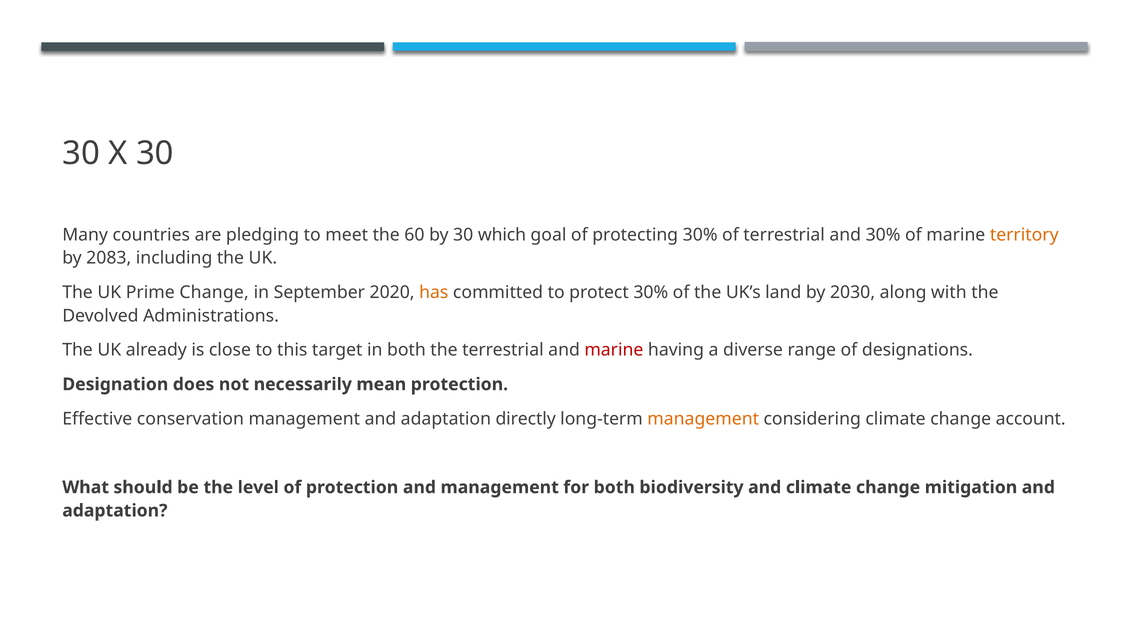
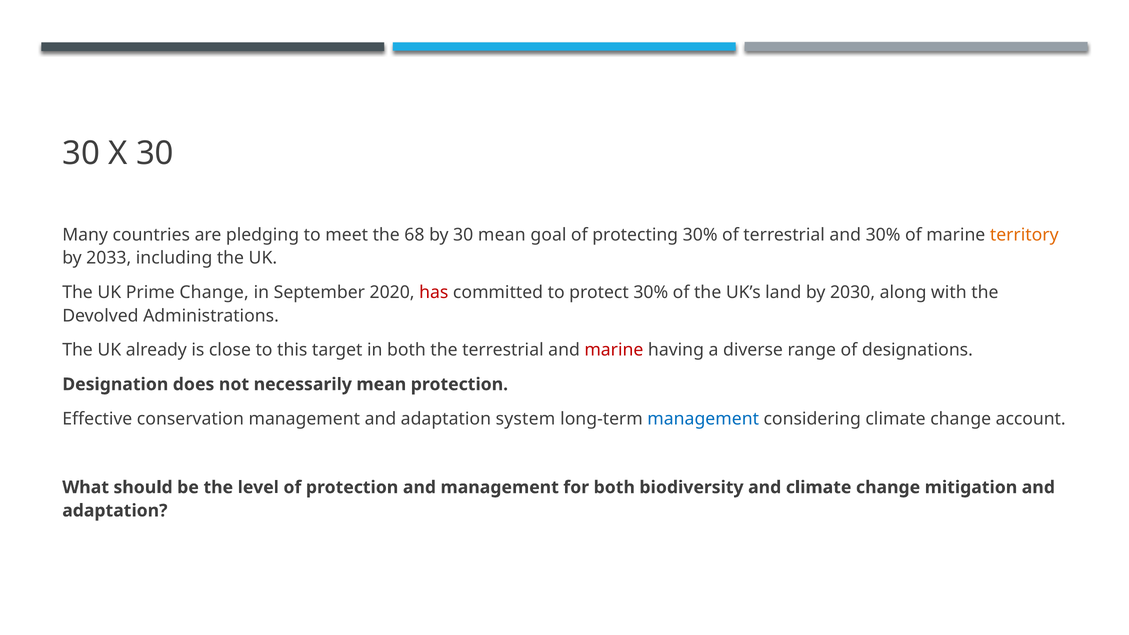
60: 60 -> 68
30 which: which -> mean
2083: 2083 -> 2033
has colour: orange -> red
directly: directly -> system
management at (703, 419) colour: orange -> blue
